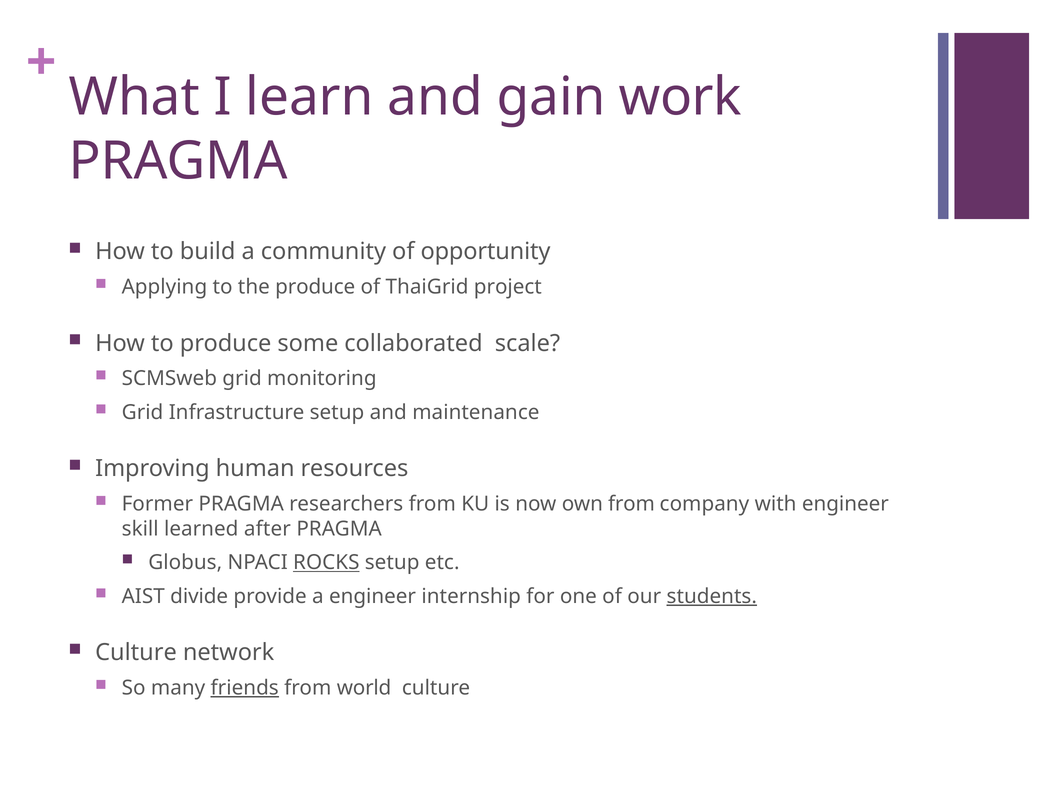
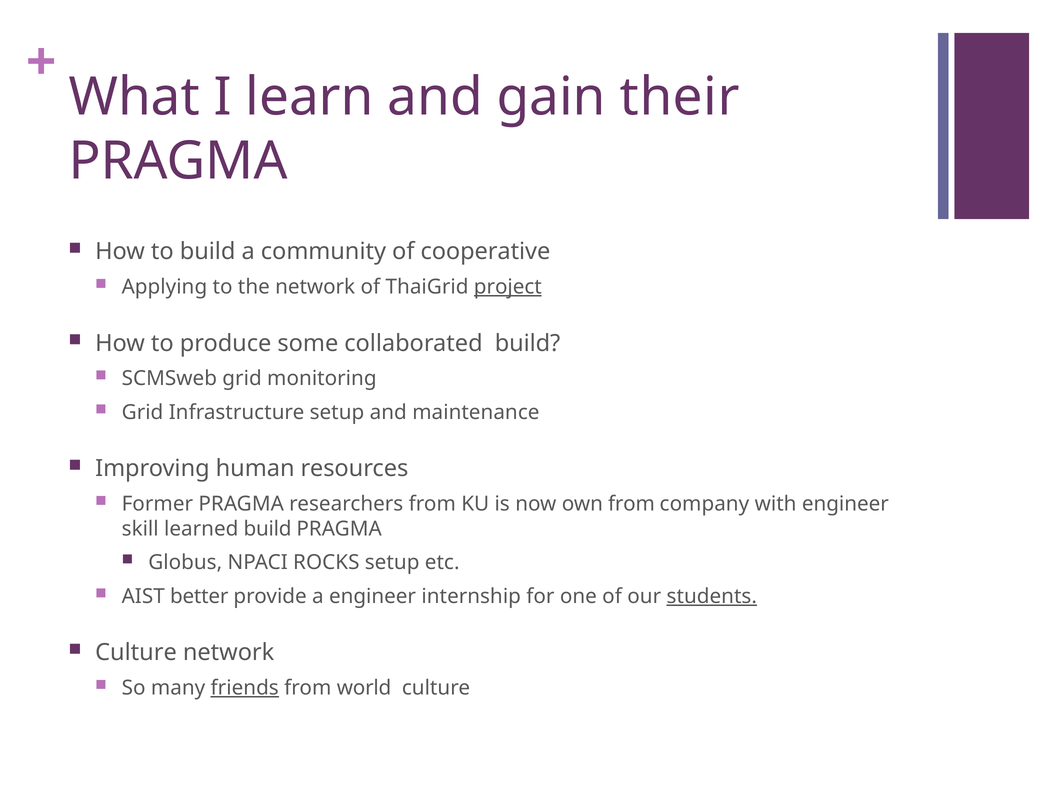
work: work -> their
opportunity: opportunity -> cooperative
the produce: produce -> network
project underline: none -> present
collaborated scale: scale -> build
learned after: after -> build
ROCKS underline: present -> none
divide: divide -> better
